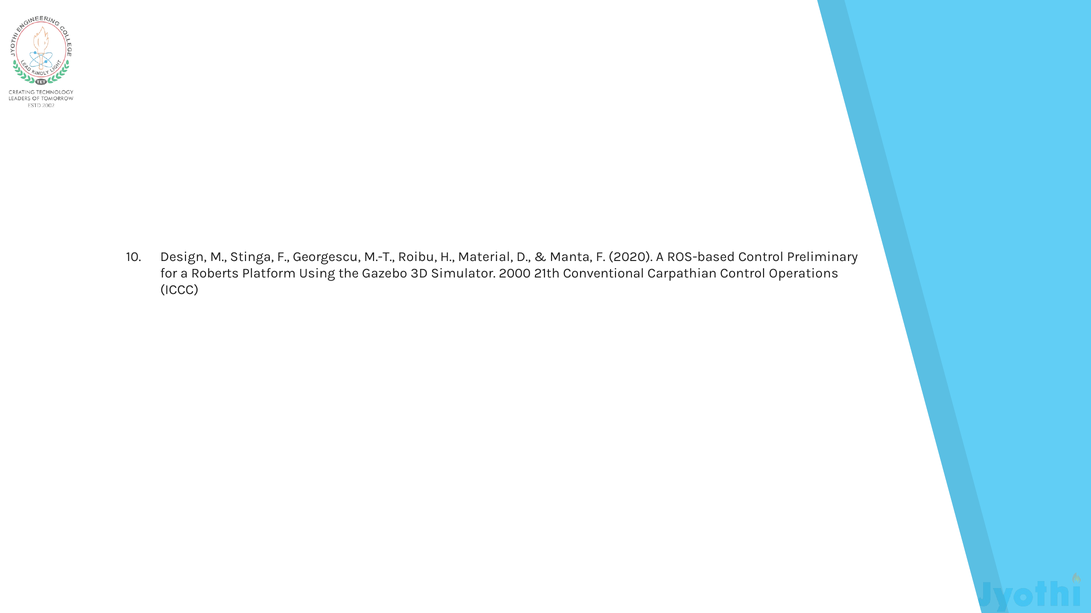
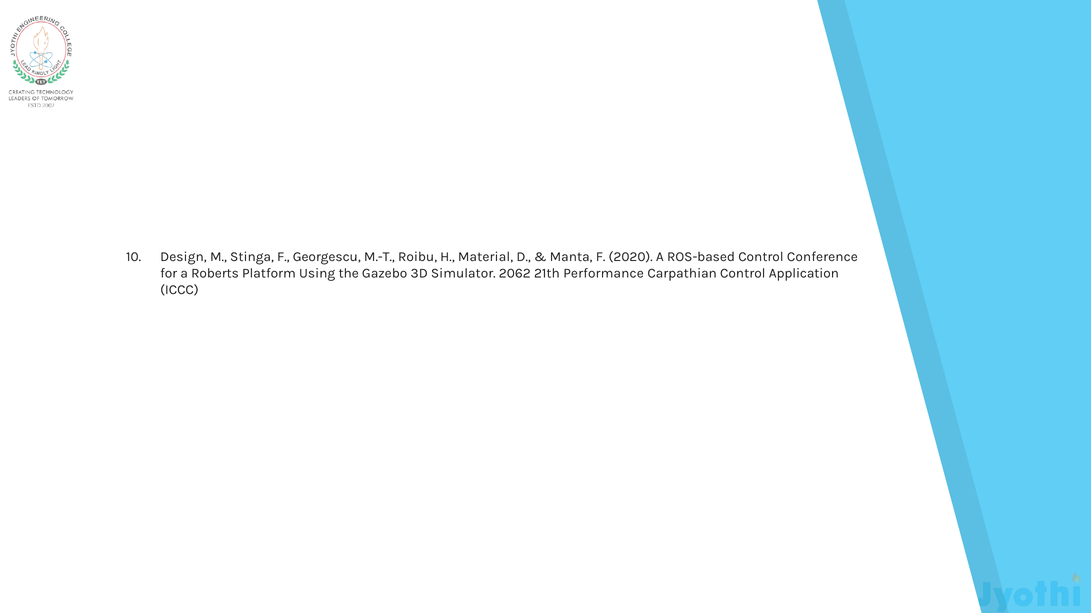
Preliminary: Preliminary -> Conference
2000: 2000 -> 2062
Conventional: Conventional -> Performance
Operations: Operations -> Application
